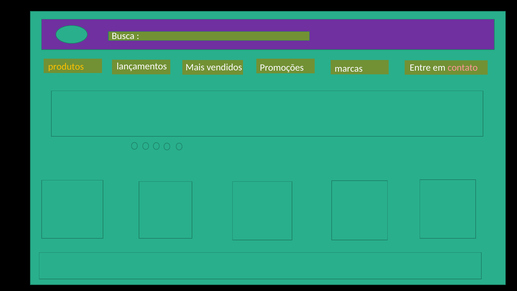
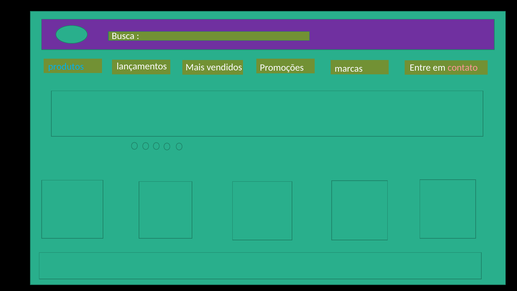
produtos colour: yellow -> light blue
